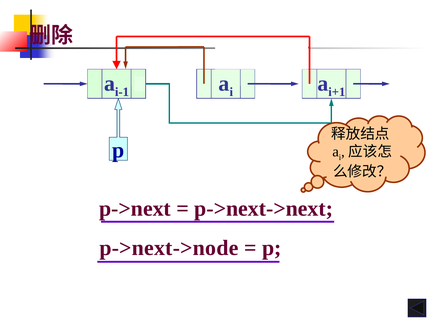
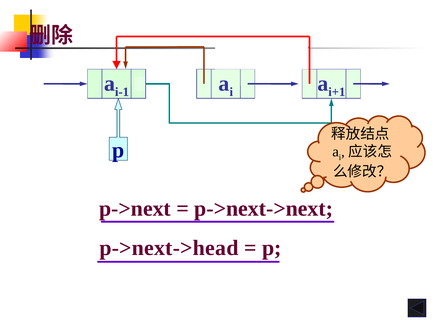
p->next->node: p->next->node -> p->next->head
